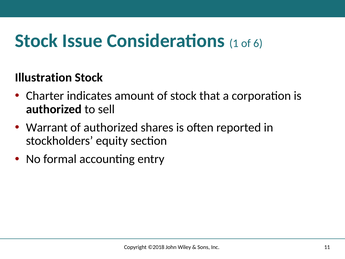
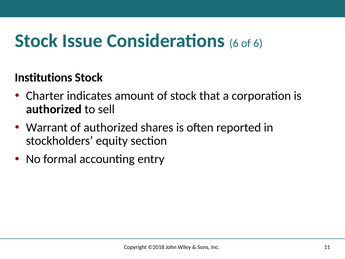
Considerations 1: 1 -> 6
Illustration: Illustration -> Institutions
